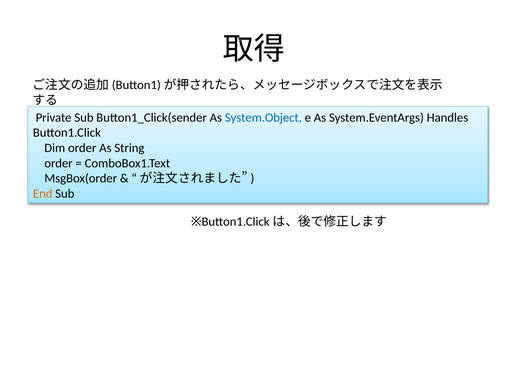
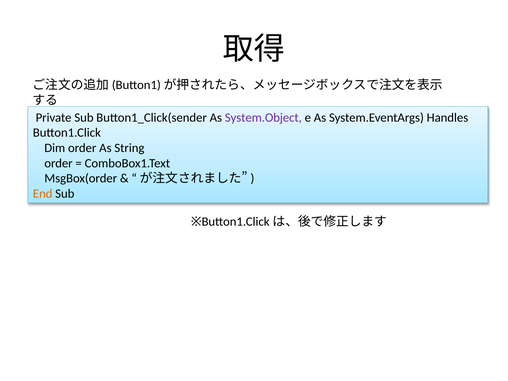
System.Object colour: blue -> purple
